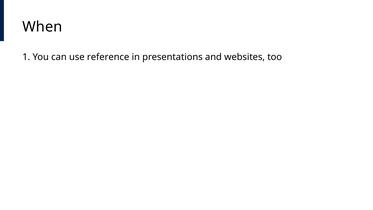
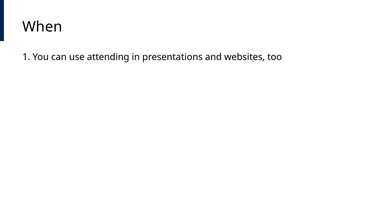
reference: reference -> attending
